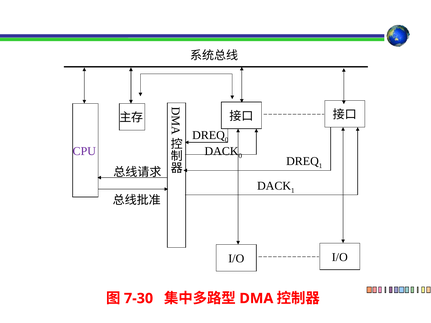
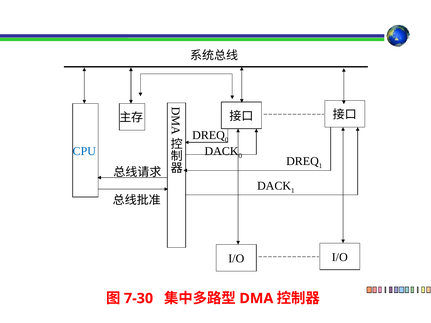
CPU colour: purple -> blue
